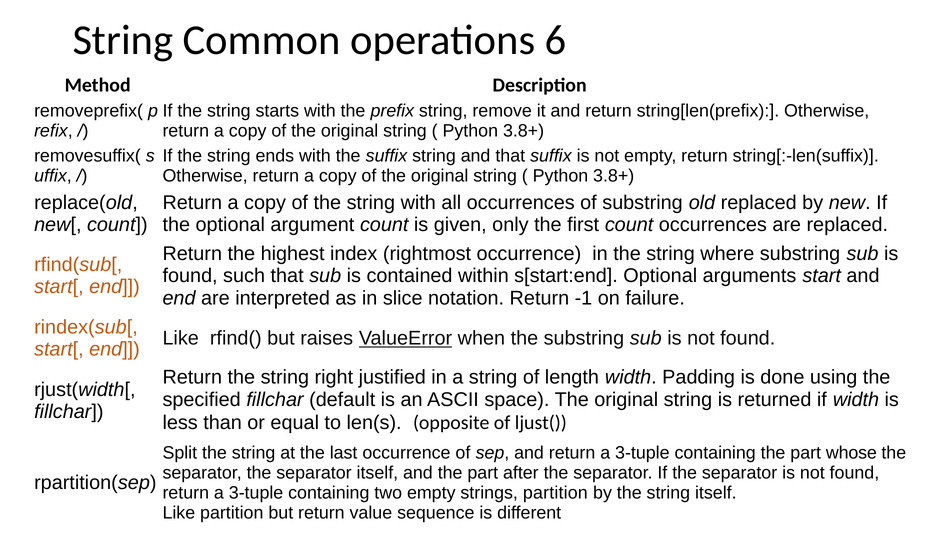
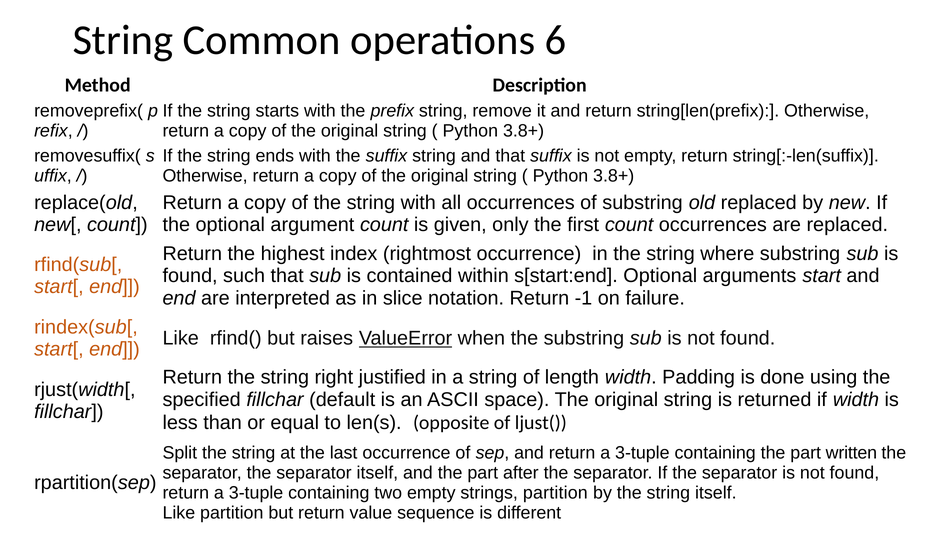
whose: whose -> written
